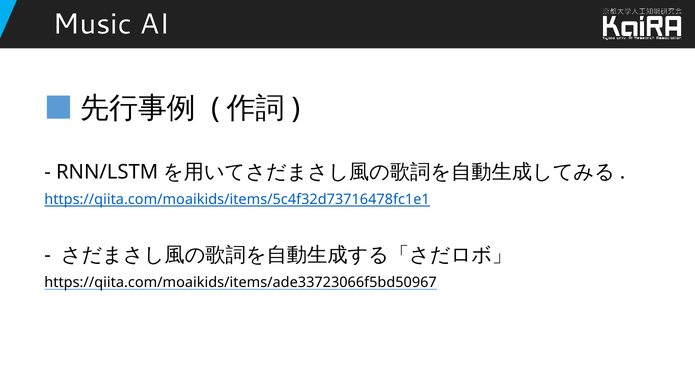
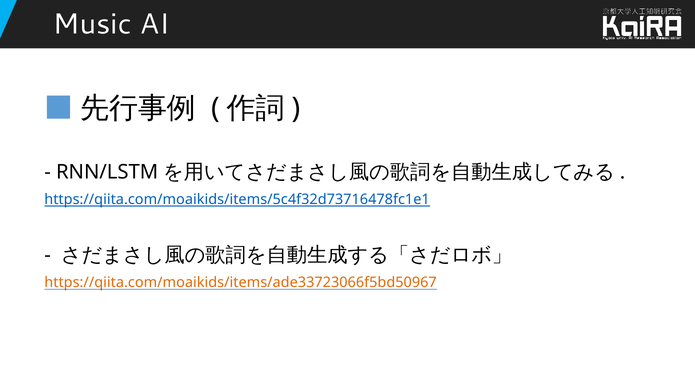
https://qiita.com/moaikids/items/ade33723066f5bd50967 colour: black -> orange
